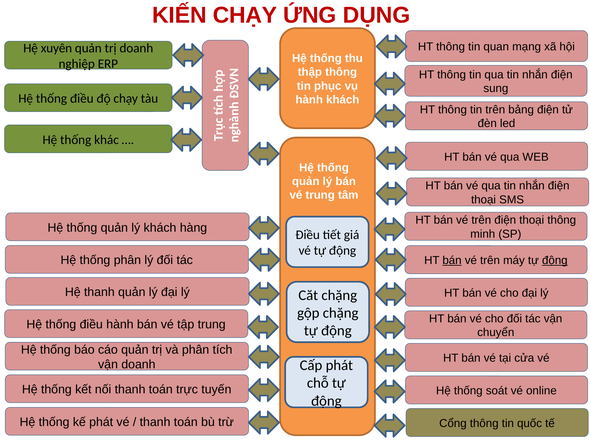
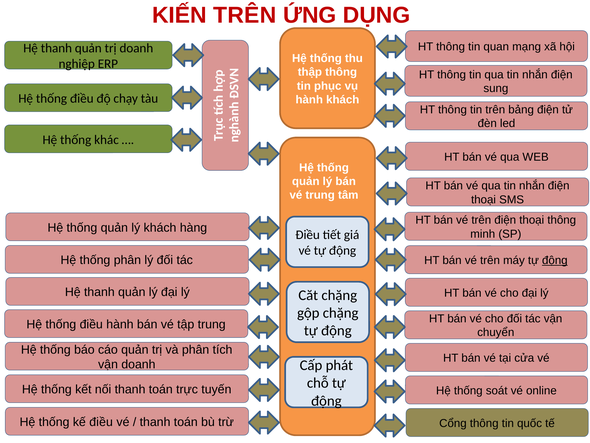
KIẾN CHẠY: CHẠY -> TRÊN
xuyên at (56, 48): xuyên -> thanh
bán at (452, 260) underline: present -> none
kế phát: phát -> điều
